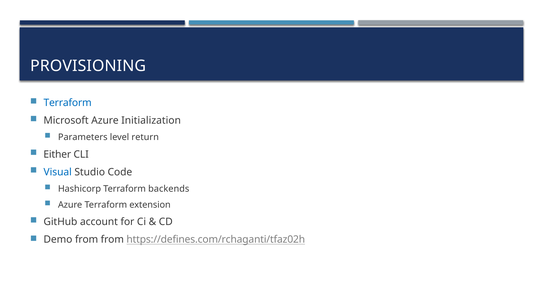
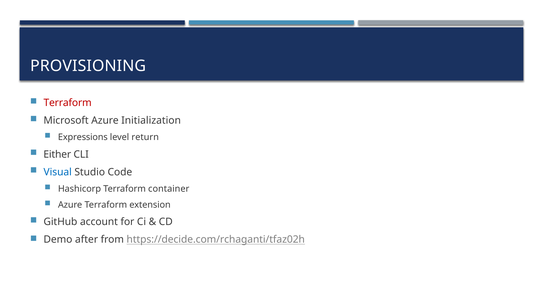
Terraform at (68, 103) colour: blue -> red
Parameters: Parameters -> Expressions
backends: backends -> container
Demo from: from -> after
https://defines.com/rchaganti/tfaz02h: https://defines.com/rchaganti/tfaz02h -> https://decide.com/rchaganti/tfaz02h
